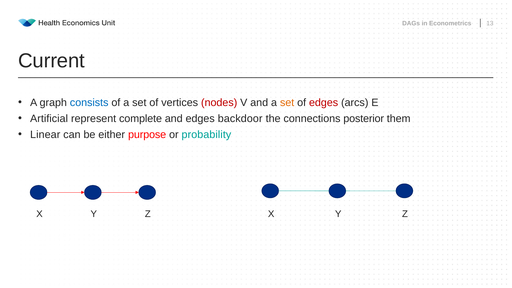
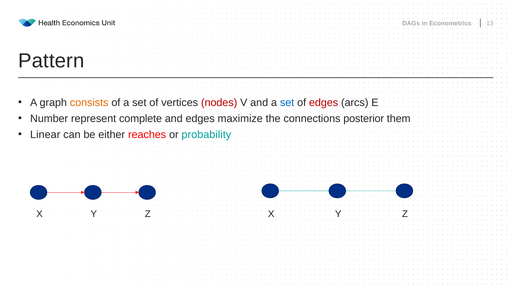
Current: Current -> Pattern
consists colour: blue -> orange
set at (287, 103) colour: orange -> blue
Artificial: Artificial -> Number
backdoor: backdoor -> maximize
purpose: purpose -> reaches
